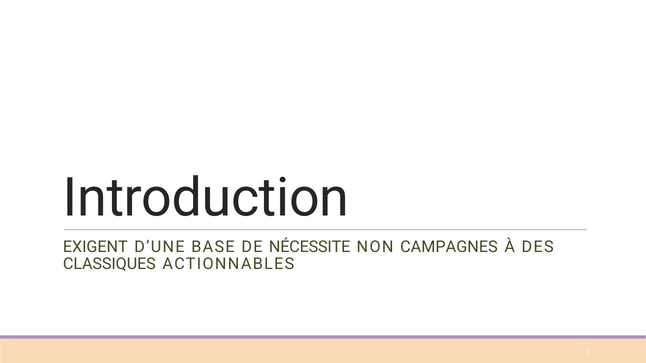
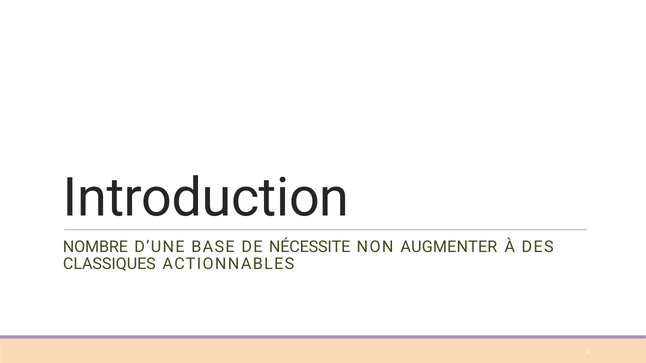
EXIGENT: EXIGENT -> NOMBRE
CAMPAGNES: CAMPAGNES -> AUGMENTER
